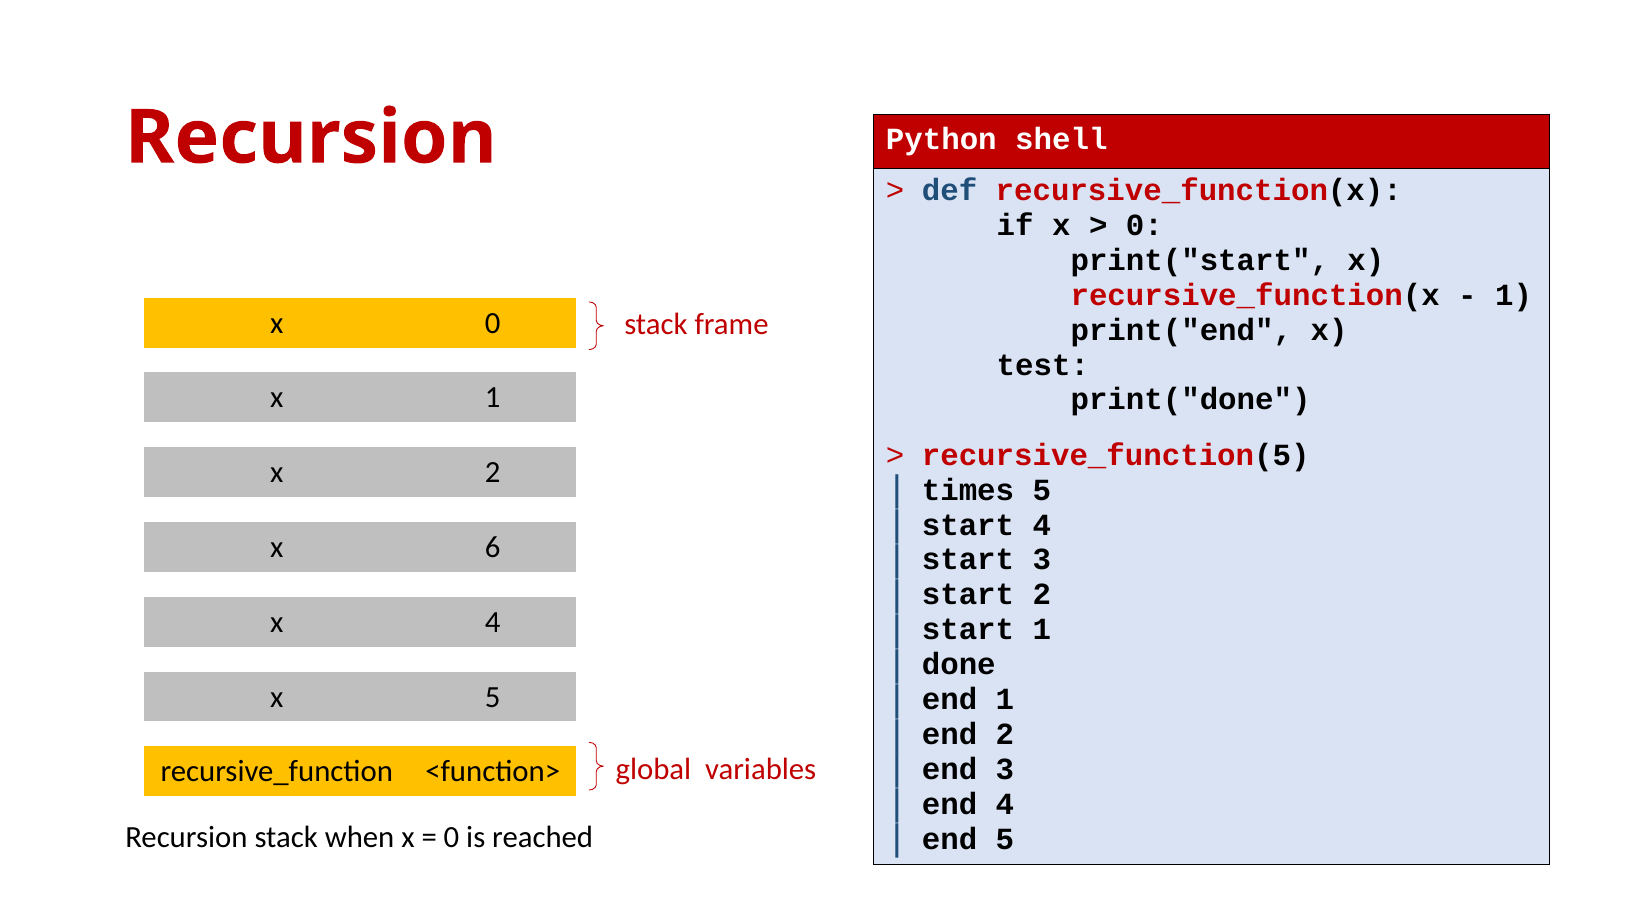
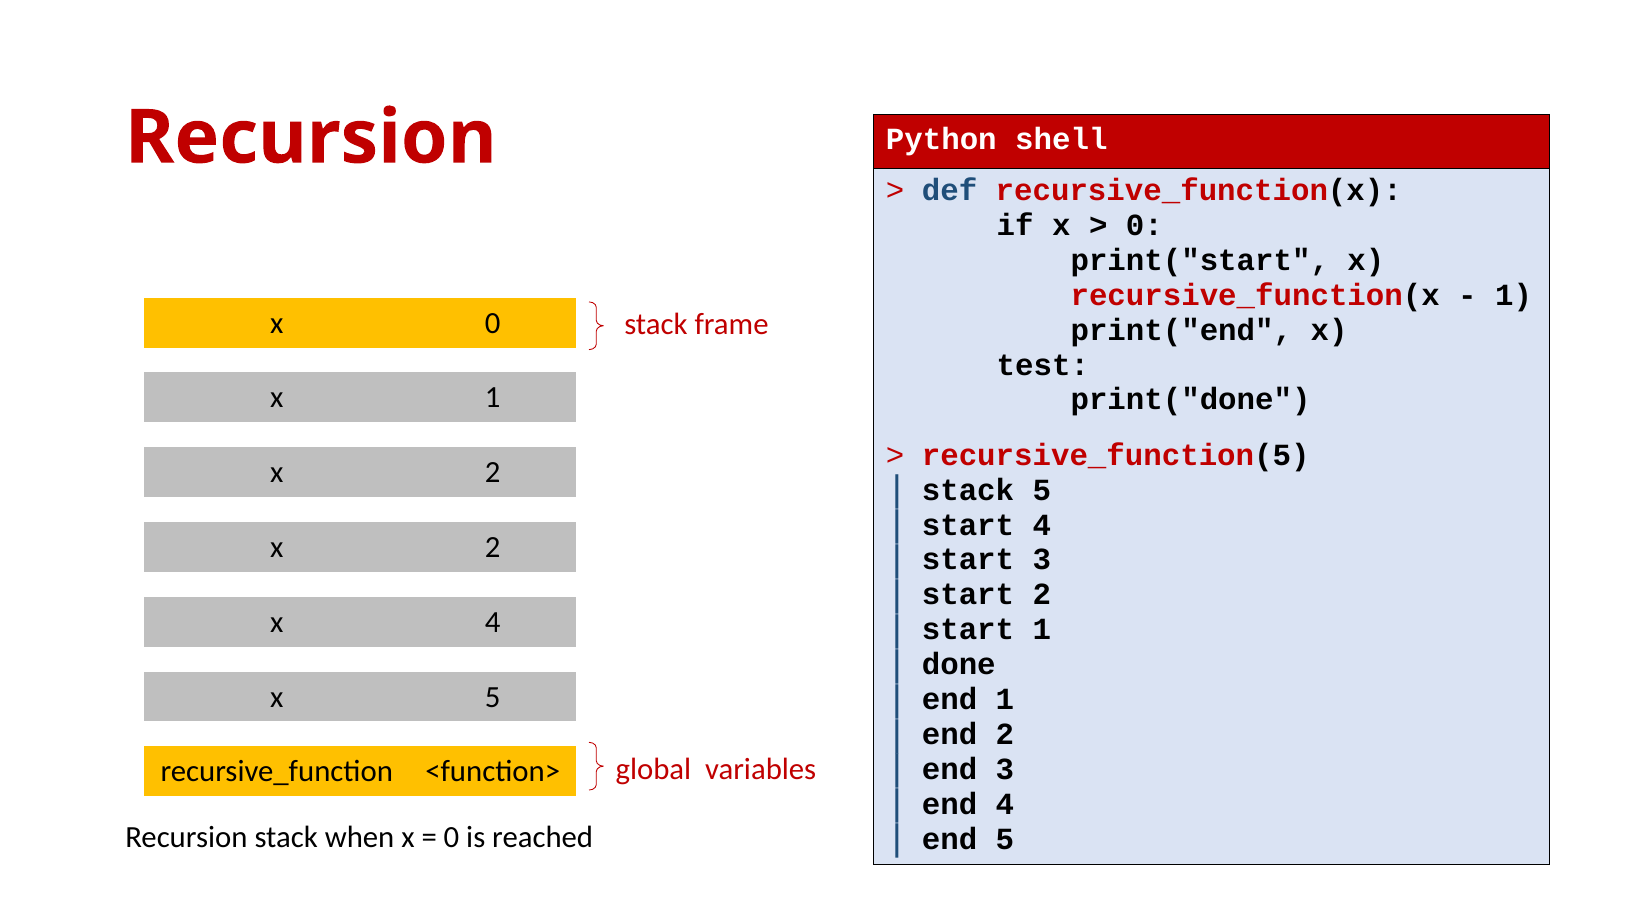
times at (968, 490): times -> stack
6 at (493, 547): 6 -> 2
